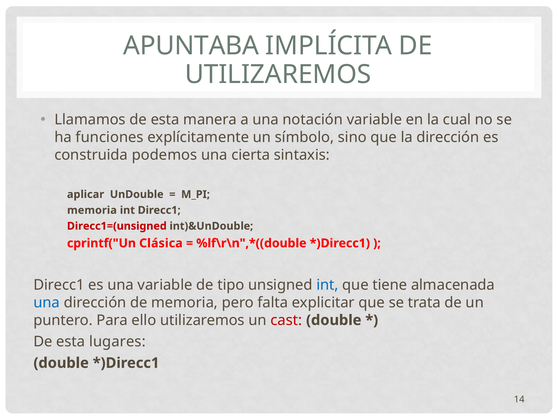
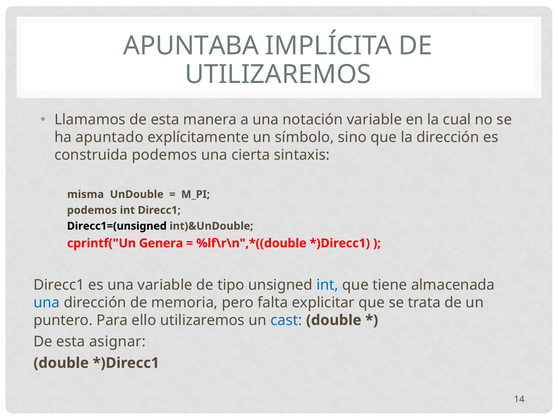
funciones: funciones -> apuntado
aplicar: aplicar -> misma
memoria at (92, 210): memoria -> podemos
Direcc1=(unsigned colour: red -> black
Clásica: Clásica -> Genera
cast colour: red -> blue
lugares: lugares -> asignar
